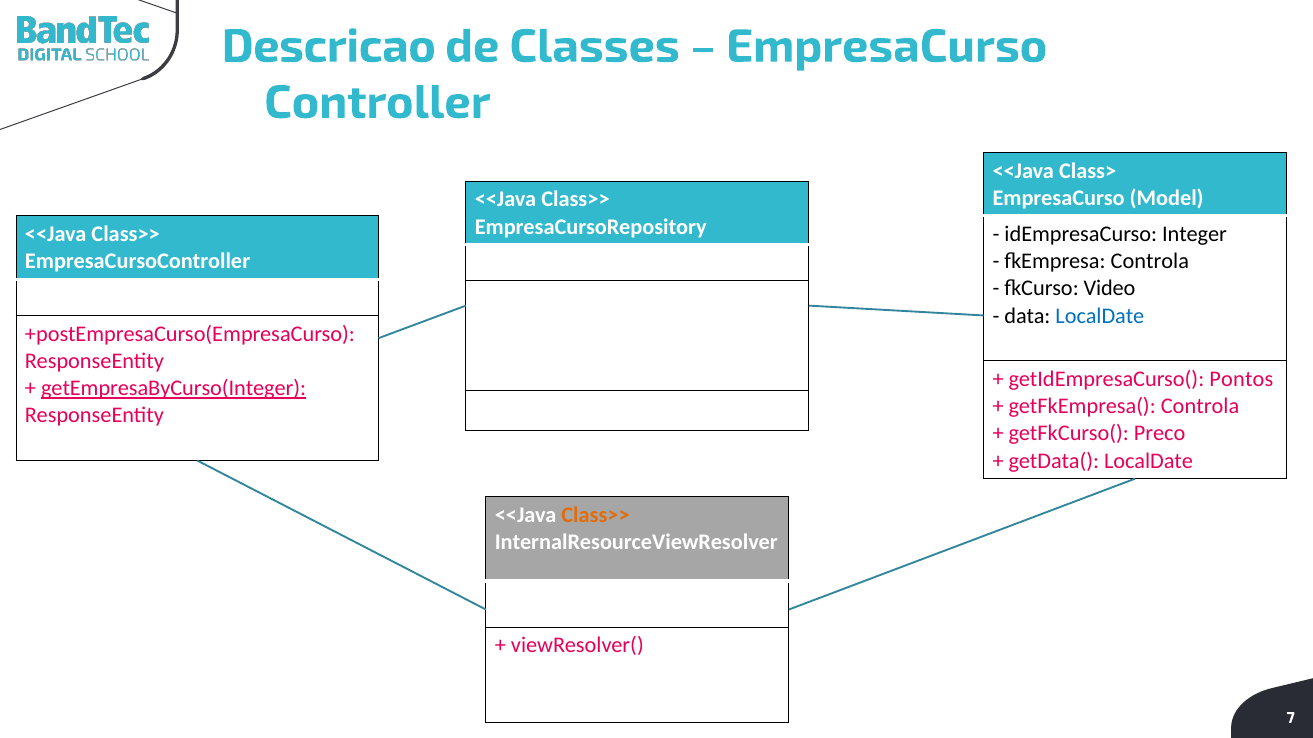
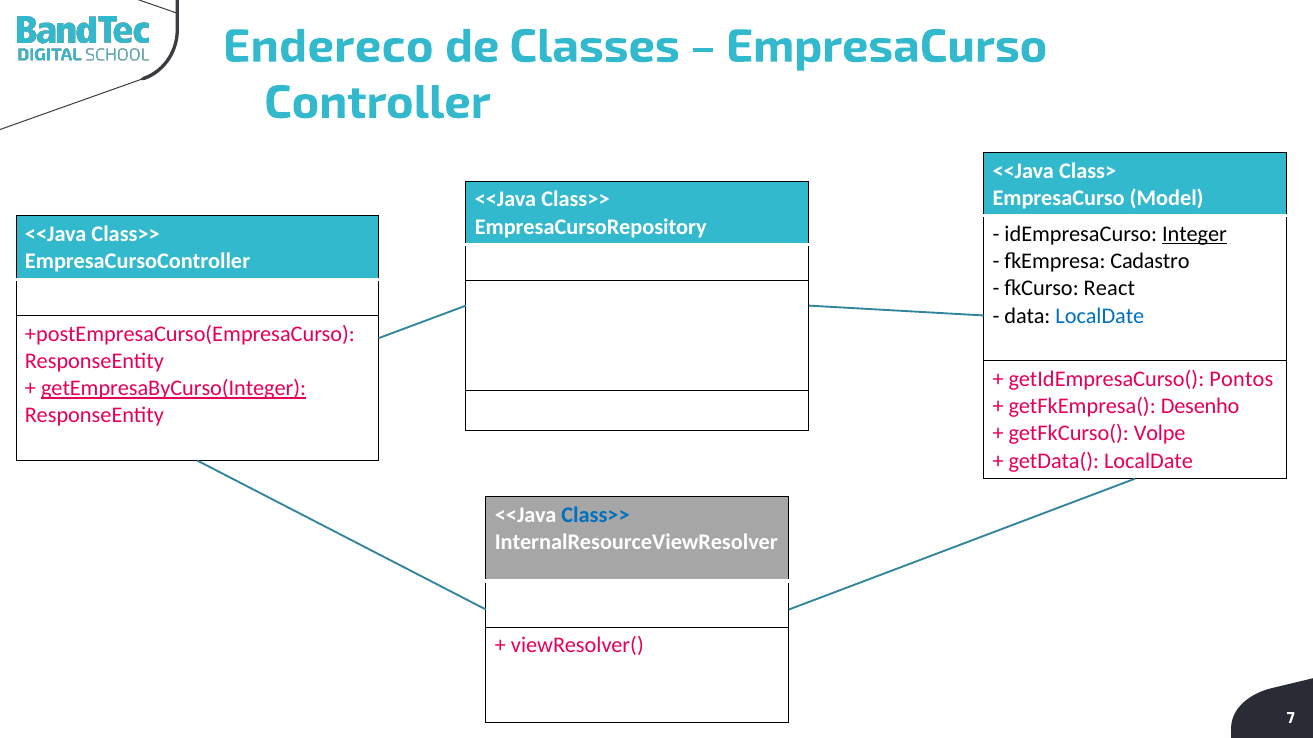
Descricao: Descricao -> Endereco
Integer underline: none -> present
fkEmpresa Controla: Controla -> Cadastro
Video: Video -> React
getFkEmpresa( Controla: Controla -> Desenho
Preco: Preco -> Volpe
Class>> at (596, 515) colour: orange -> blue
